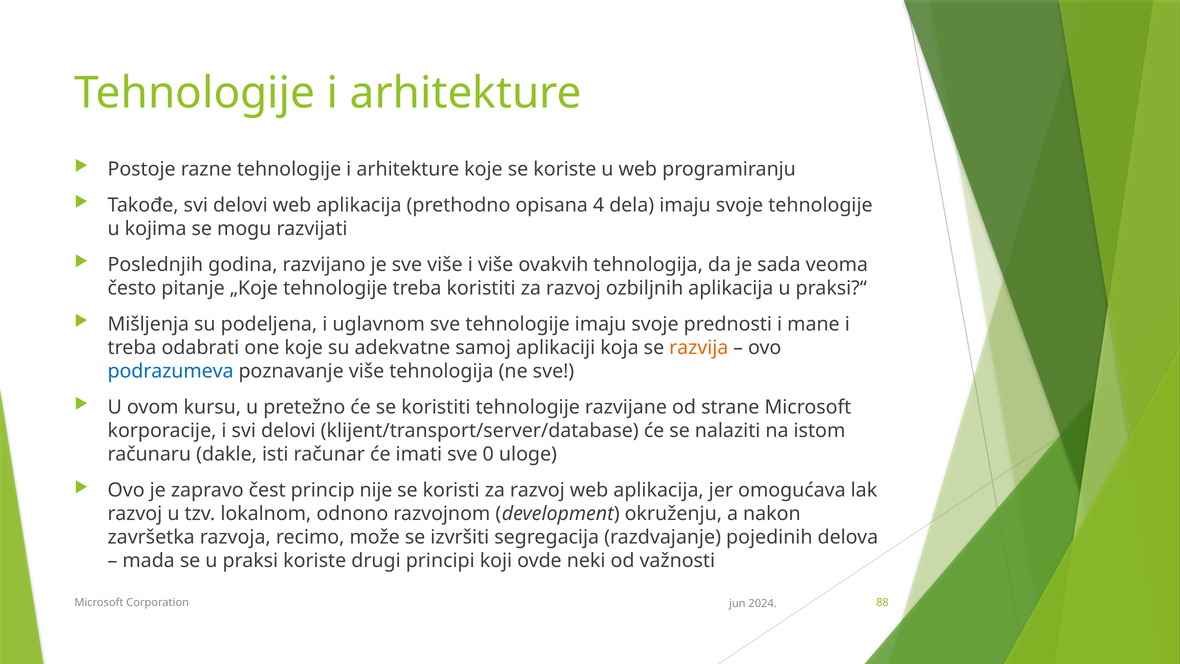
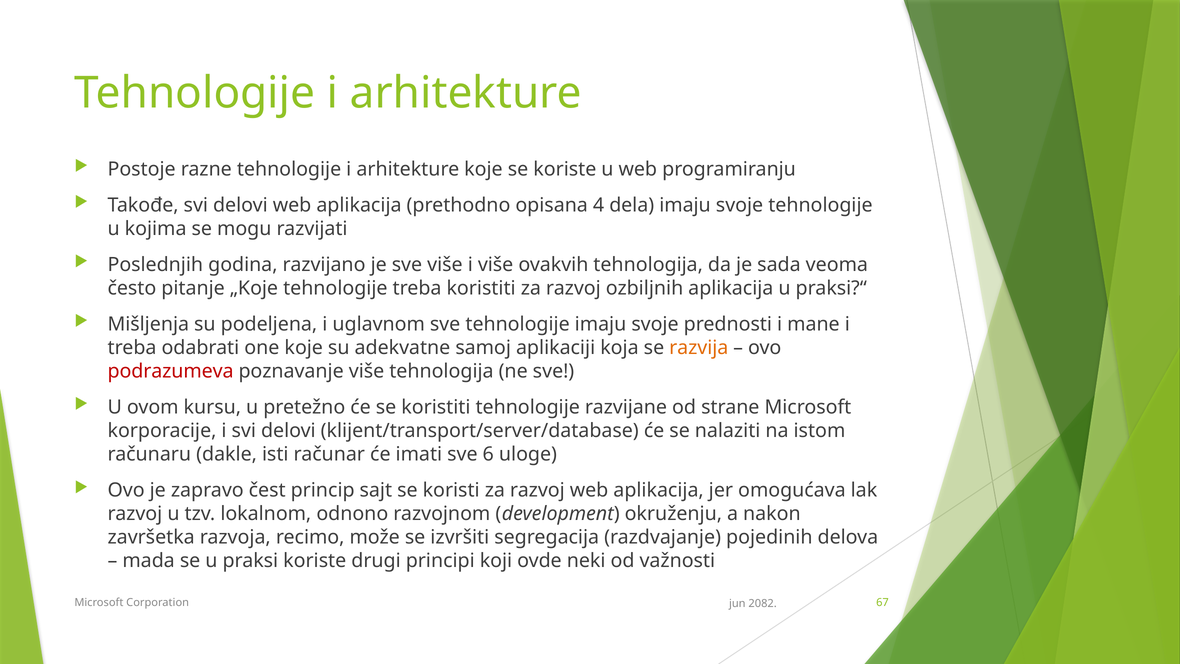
podrazumeva colour: blue -> red
0: 0 -> 6
nije: nije -> sajt
88: 88 -> 67
2024: 2024 -> 2082
